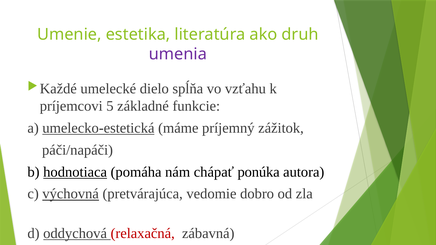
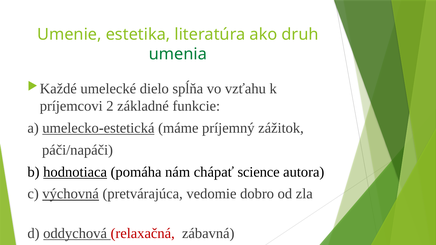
umenia colour: purple -> green
5: 5 -> 2
ponúka: ponúka -> science
